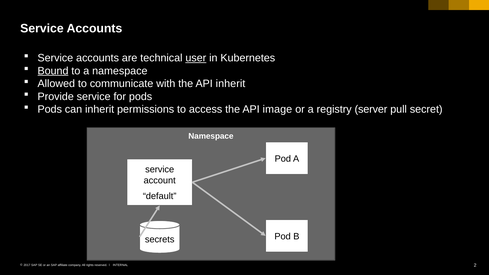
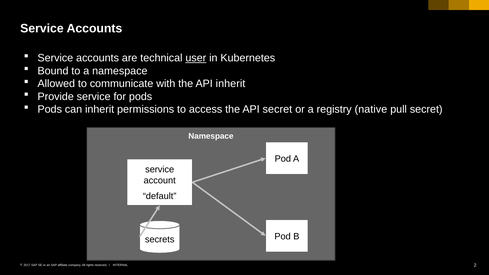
Bound underline: present -> none
API image: image -> secret
server: server -> native
